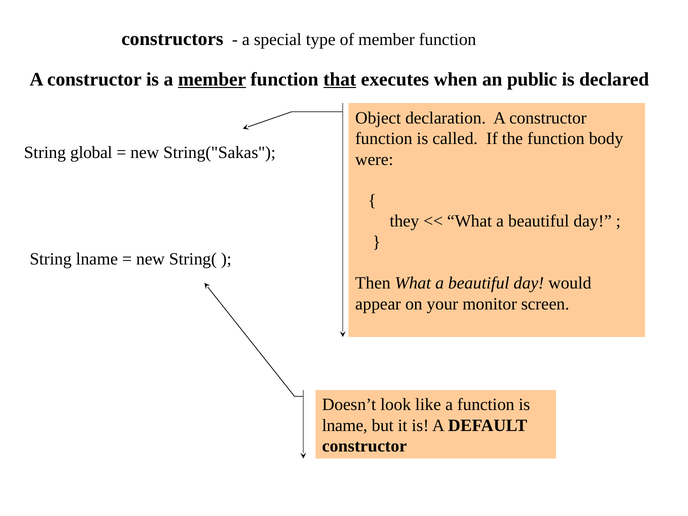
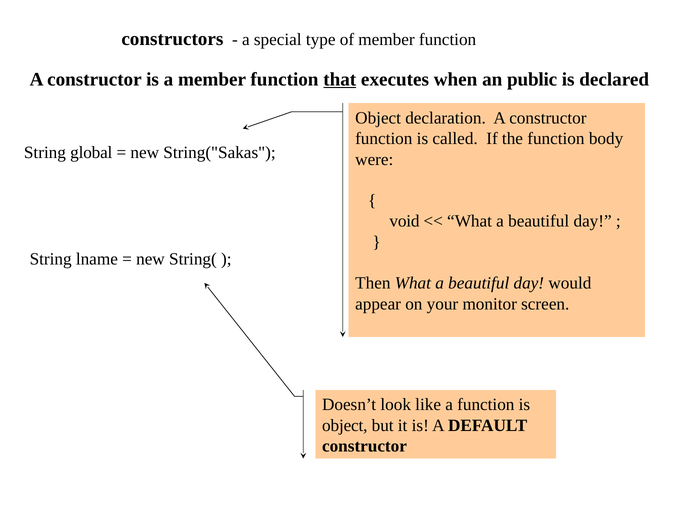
member at (212, 79) underline: present -> none
they: they -> void
lname at (345, 425): lname -> object
